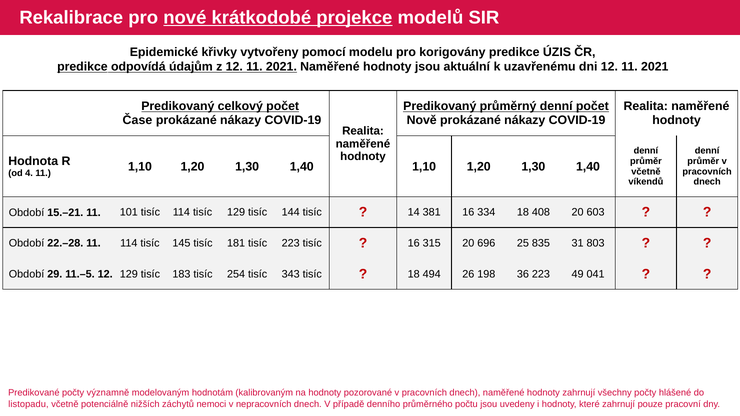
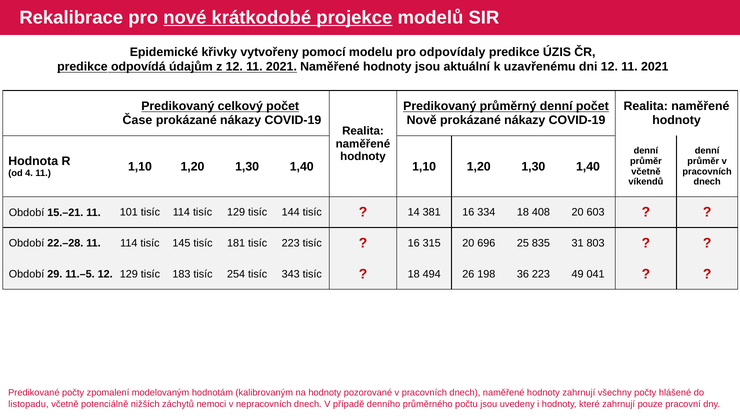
korigovány: korigovány -> odpovídaly
významně: významně -> zpomalení
